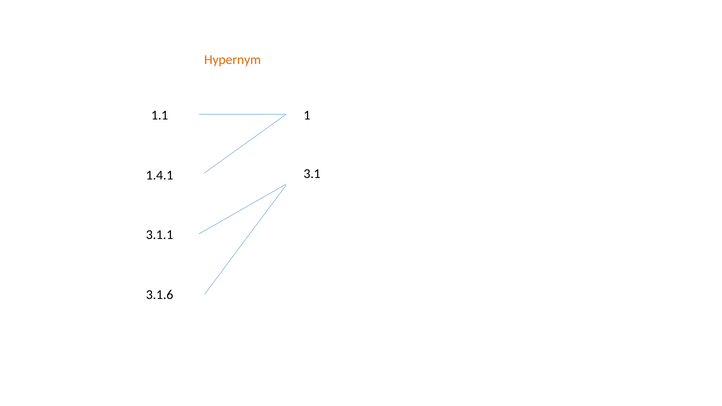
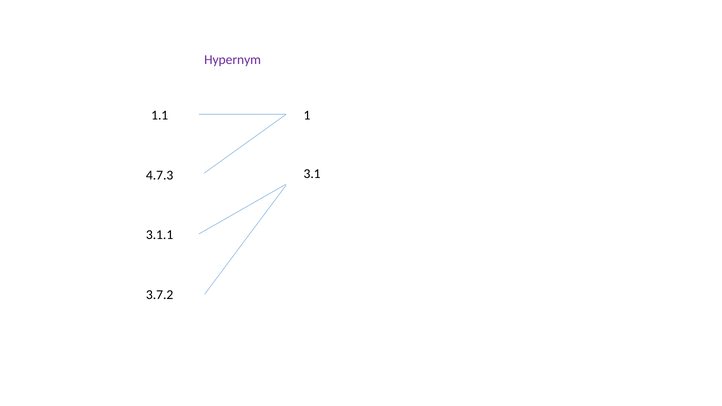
Hypernym colour: orange -> purple
1.4.1: 1.4.1 -> 4.7.3
3.1.6: 3.1.6 -> 3.7.2
